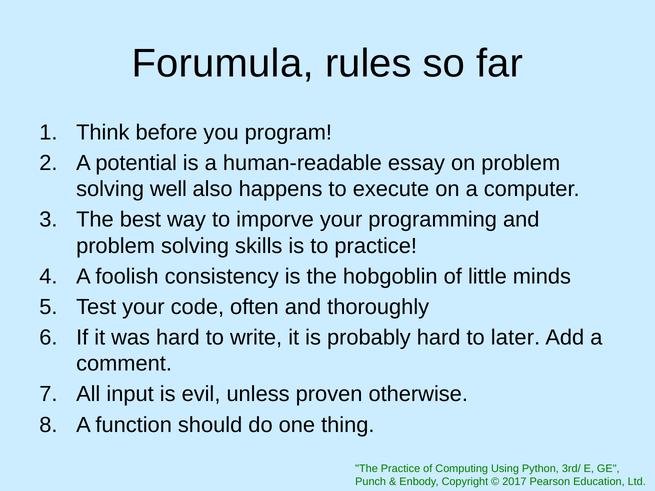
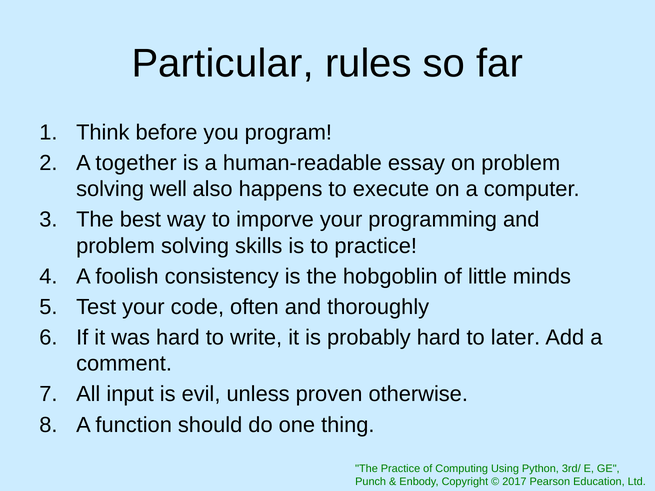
Forumula: Forumula -> Particular
potential: potential -> together
